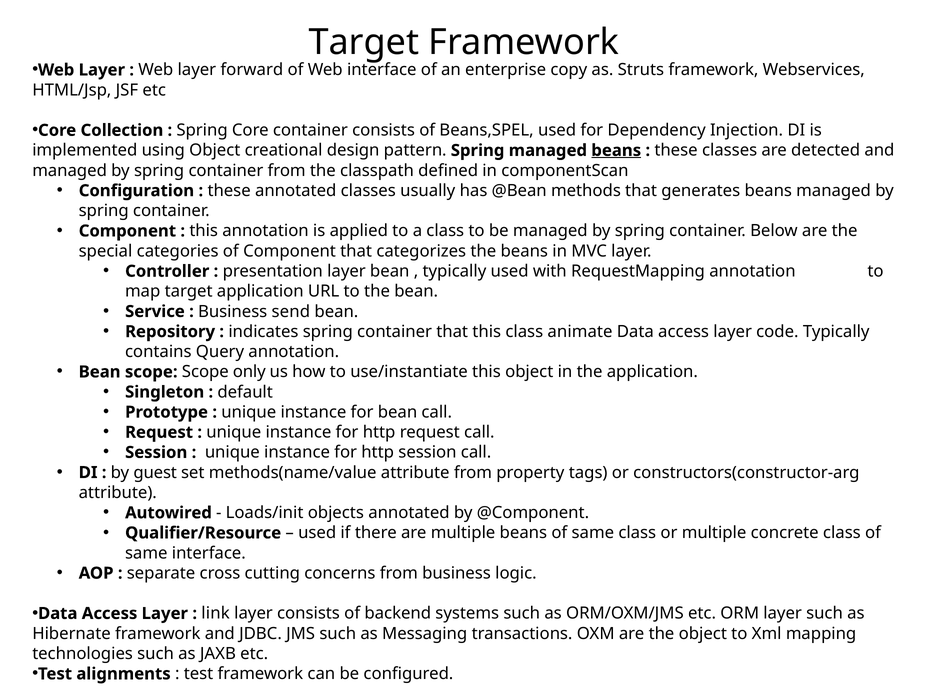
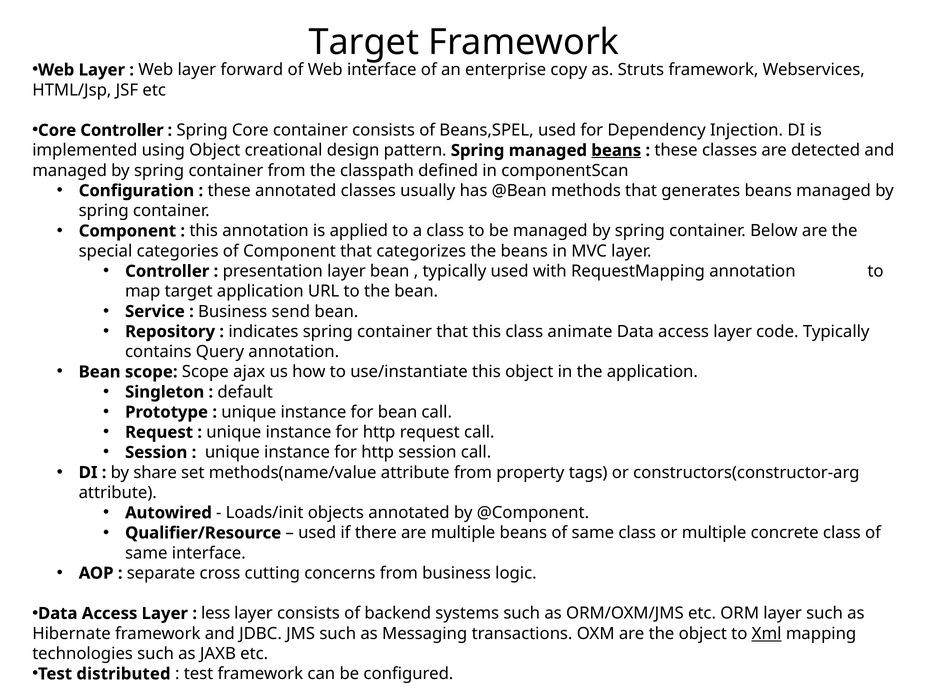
Core Collection: Collection -> Controller
only: only -> ajax
guest: guest -> share
link: link -> less
Xml underline: none -> present
alignments: alignments -> distributed
